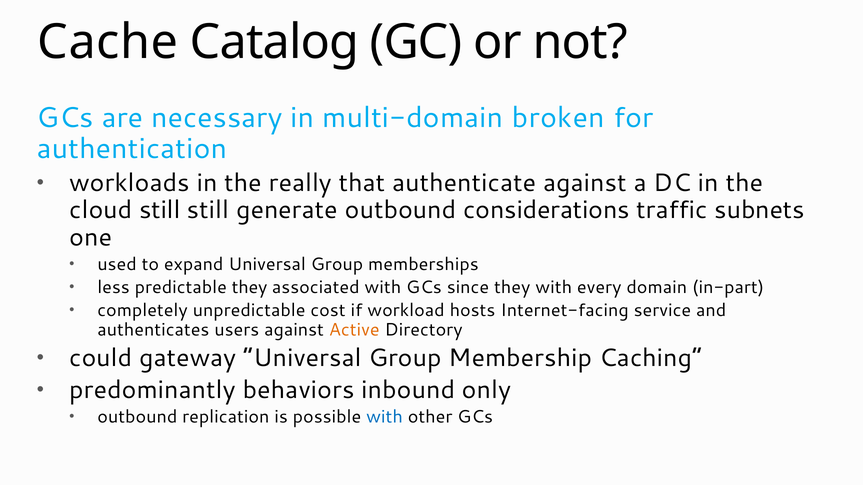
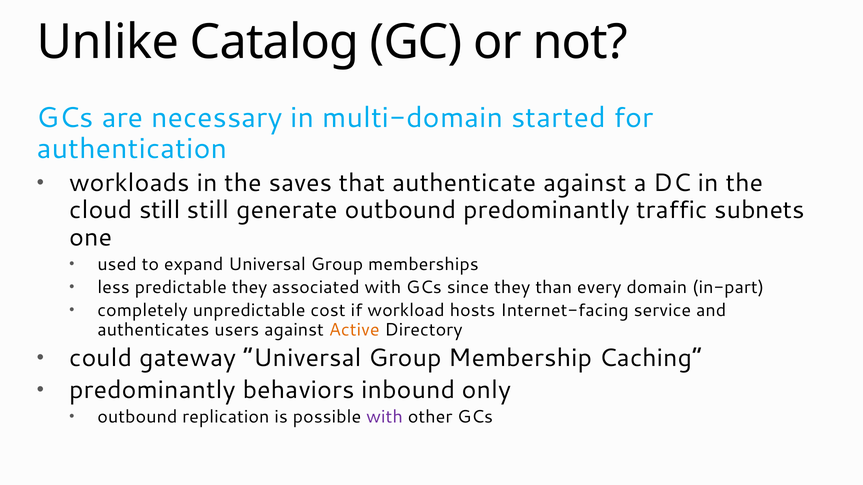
Cache: Cache -> Unlike
broken: broken -> started
really: really -> saves
outbound considerations: considerations -> predominantly
they with: with -> than
with at (385, 418) colour: blue -> purple
